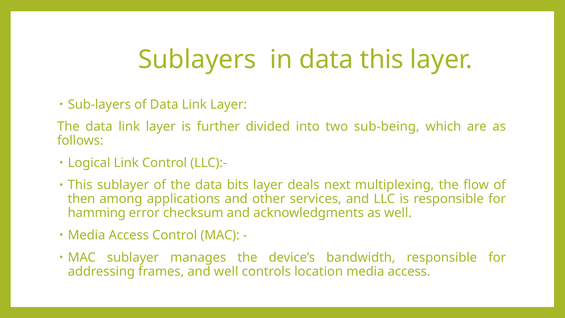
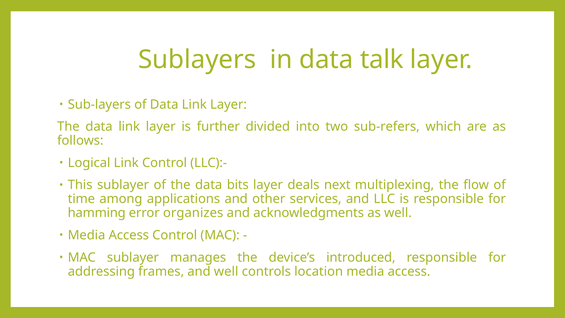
data this: this -> talk
sub-being: sub-being -> sub-refers
then: then -> time
checksum: checksum -> organizes
bandwidth: bandwidth -> introduced
